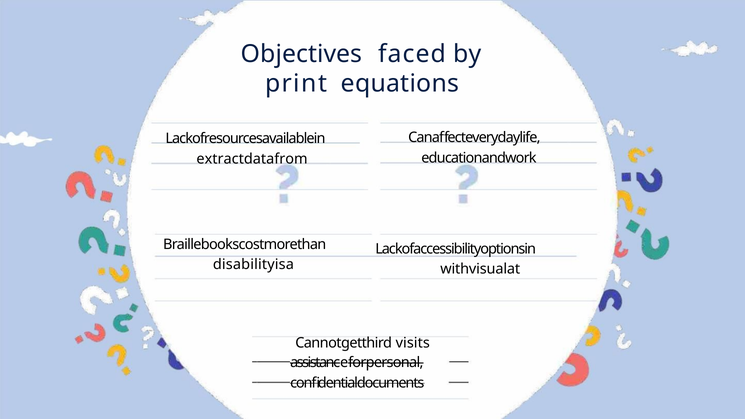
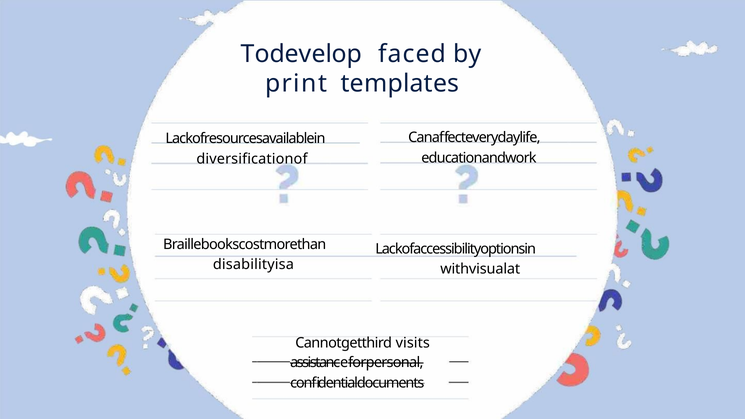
Objectives: Objectives -> Todevelop
equations: equations -> templates
extractdatafrom: extractdatafrom -> diversificationof
